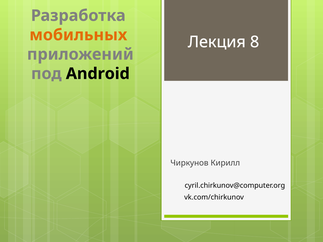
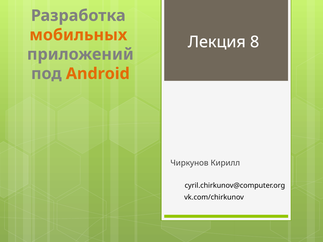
Android colour: black -> orange
